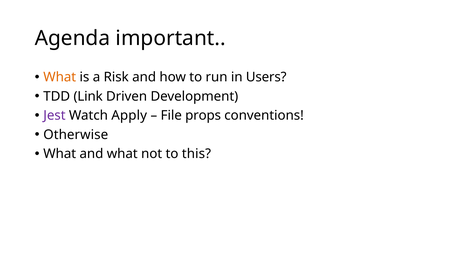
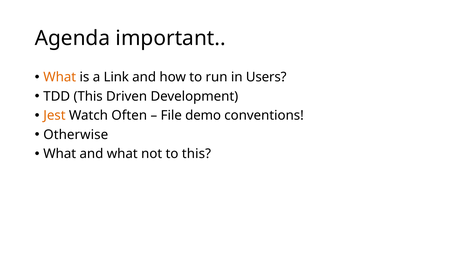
Risk: Risk -> Link
TDD Link: Link -> This
Jest colour: purple -> orange
Apply: Apply -> Often
props: props -> demo
